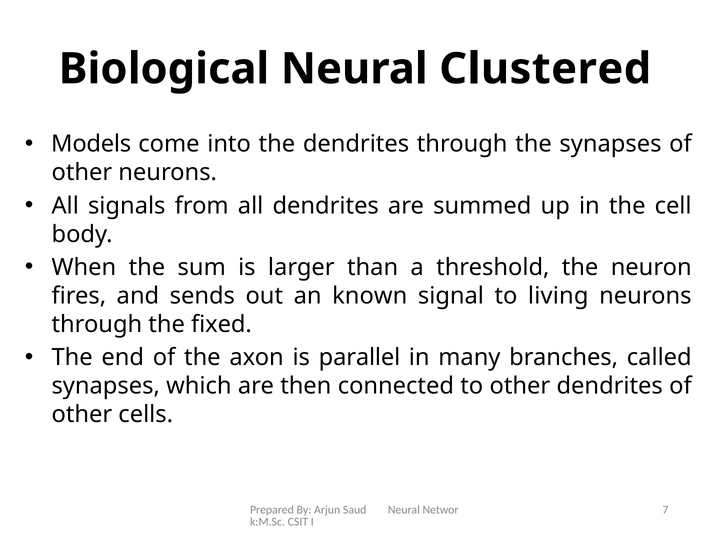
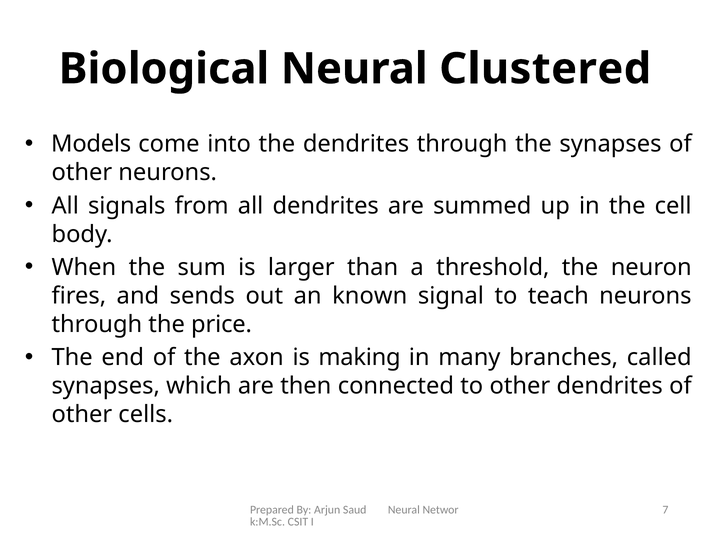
living: living -> teach
fixed: fixed -> price
parallel: parallel -> making
